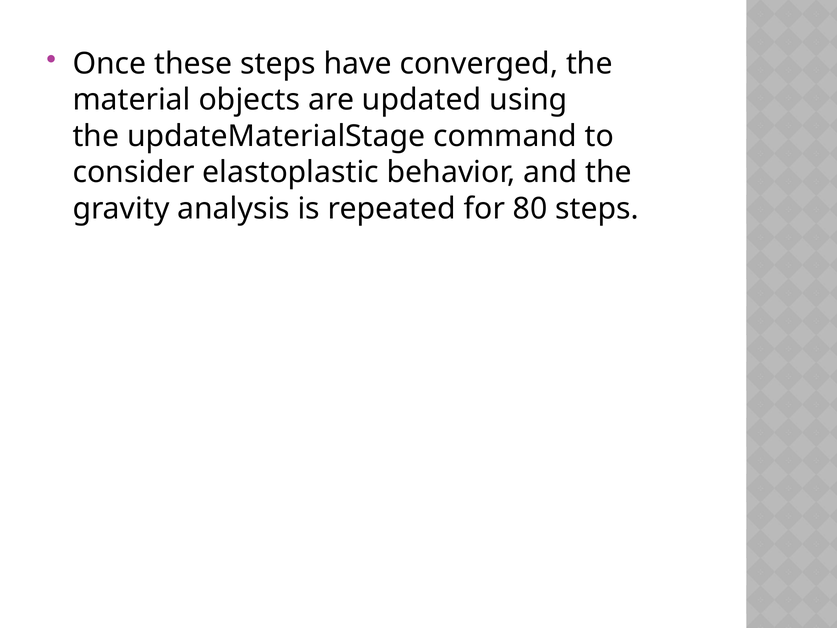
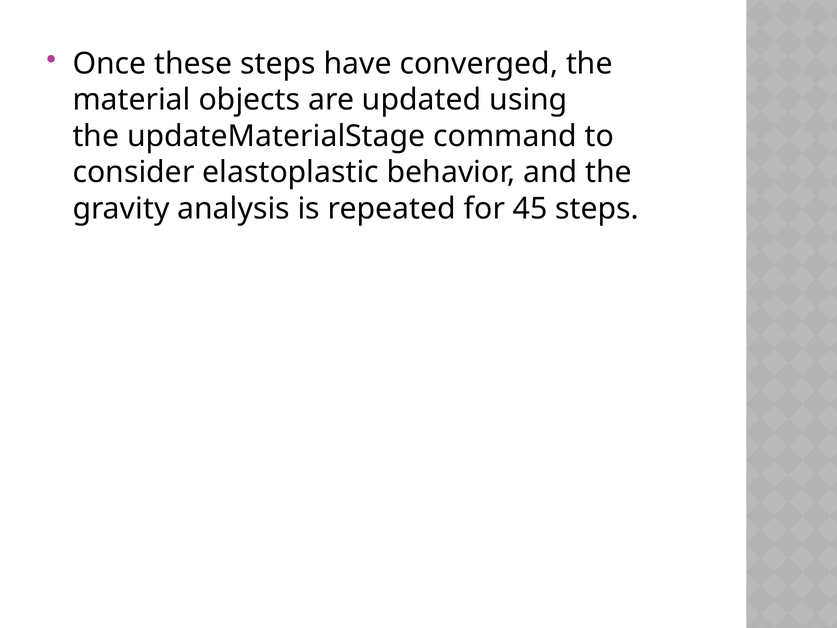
80: 80 -> 45
